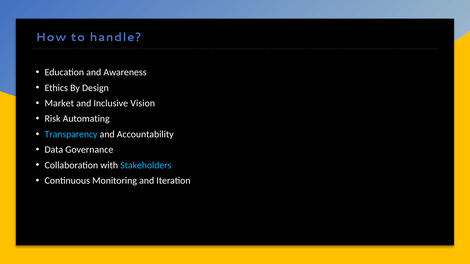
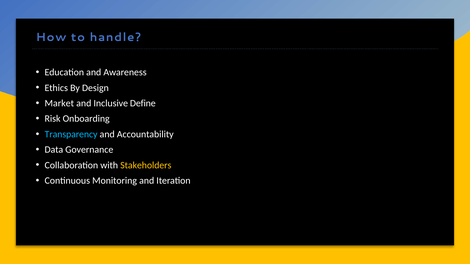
Vision: Vision -> Define
Automating: Automating -> Onboarding
Stakeholders colour: light blue -> yellow
